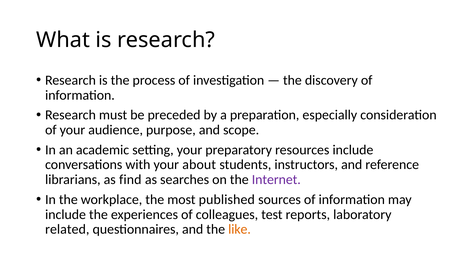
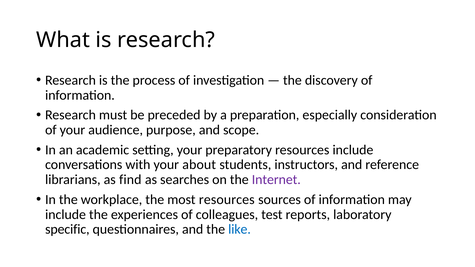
most published: published -> resources
related: related -> specific
like colour: orange -> blue
